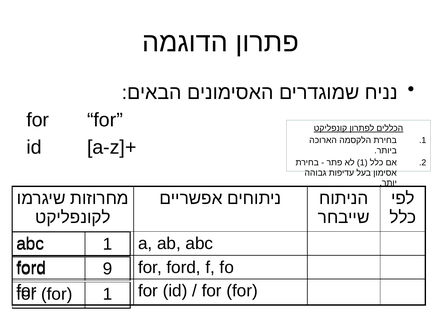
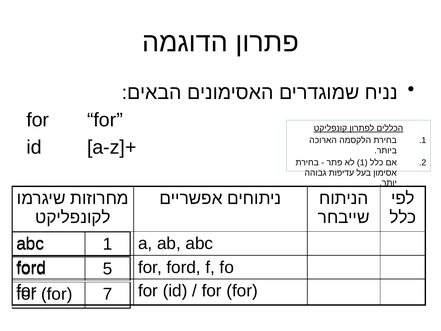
9: 9 -> 5
1 at (108, 294): 1 -> 7
